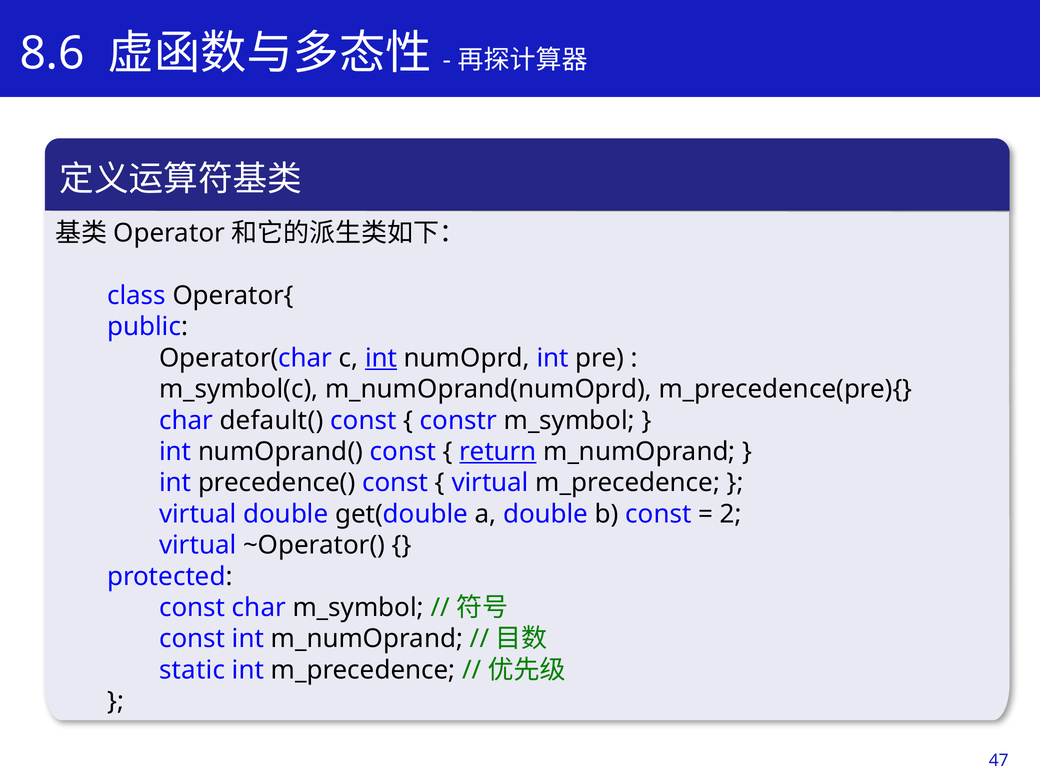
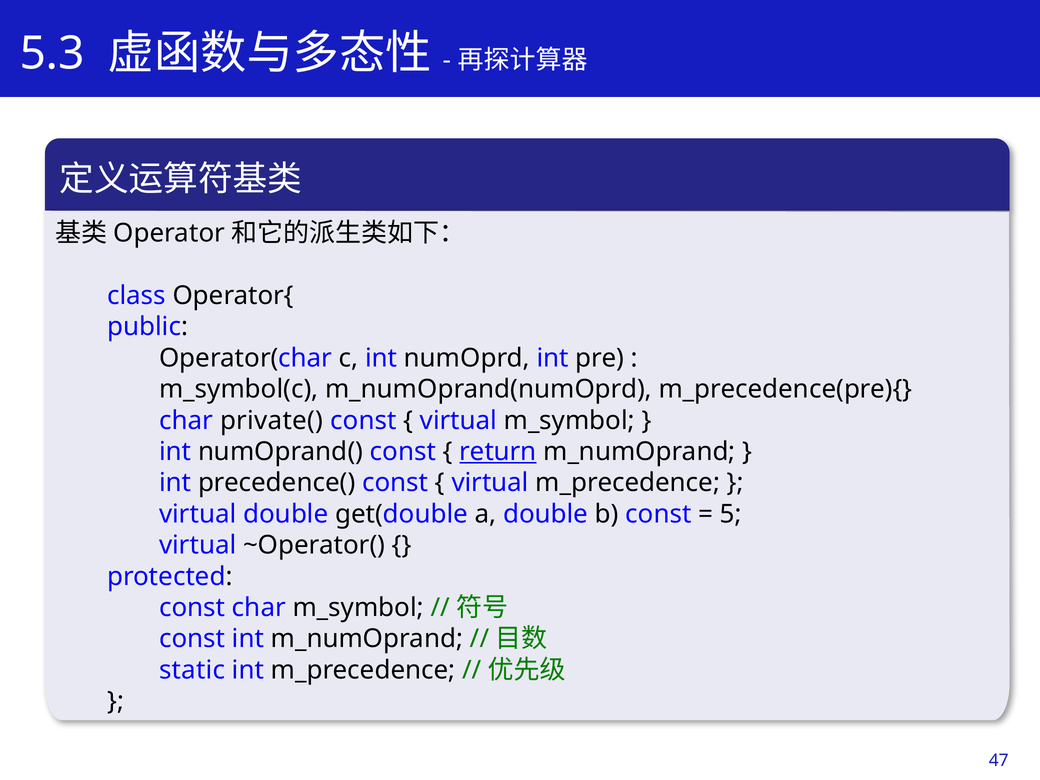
8.6: 8.6 -> 5.3
int at (381, 358) underline: present -> none
default(: default( -> private(
constr at (458, 420): constr -> virtual
2: 2 -> 5
